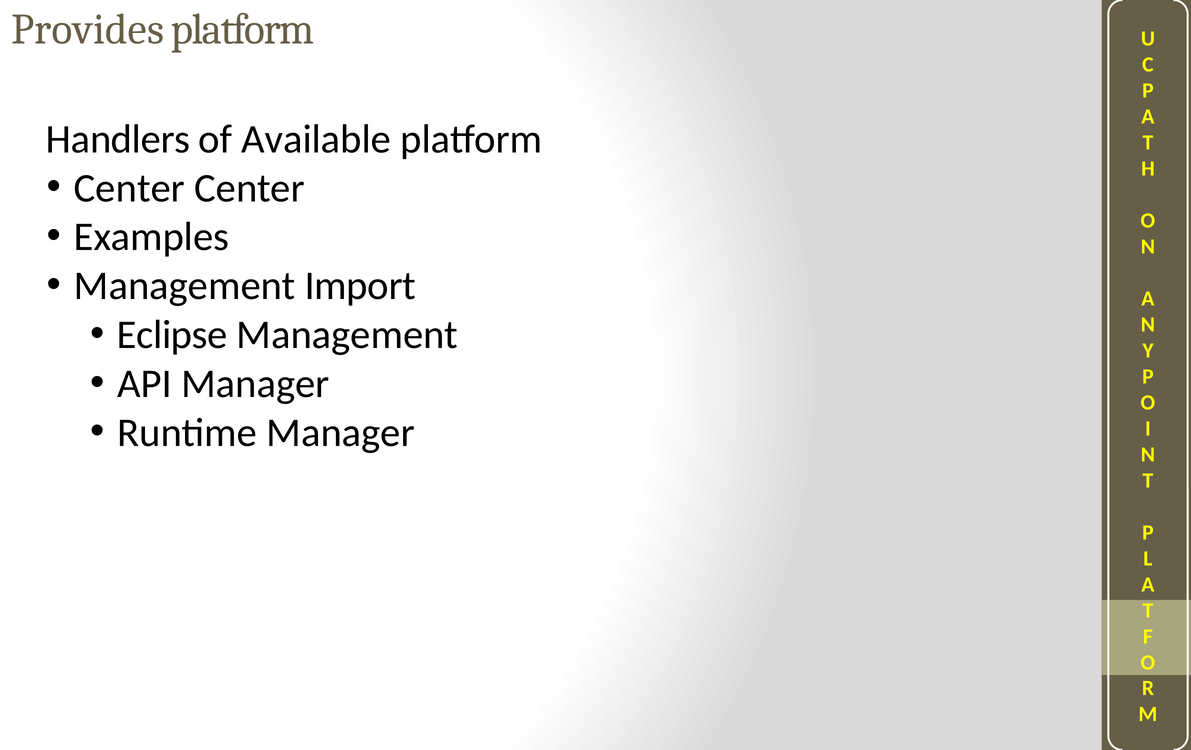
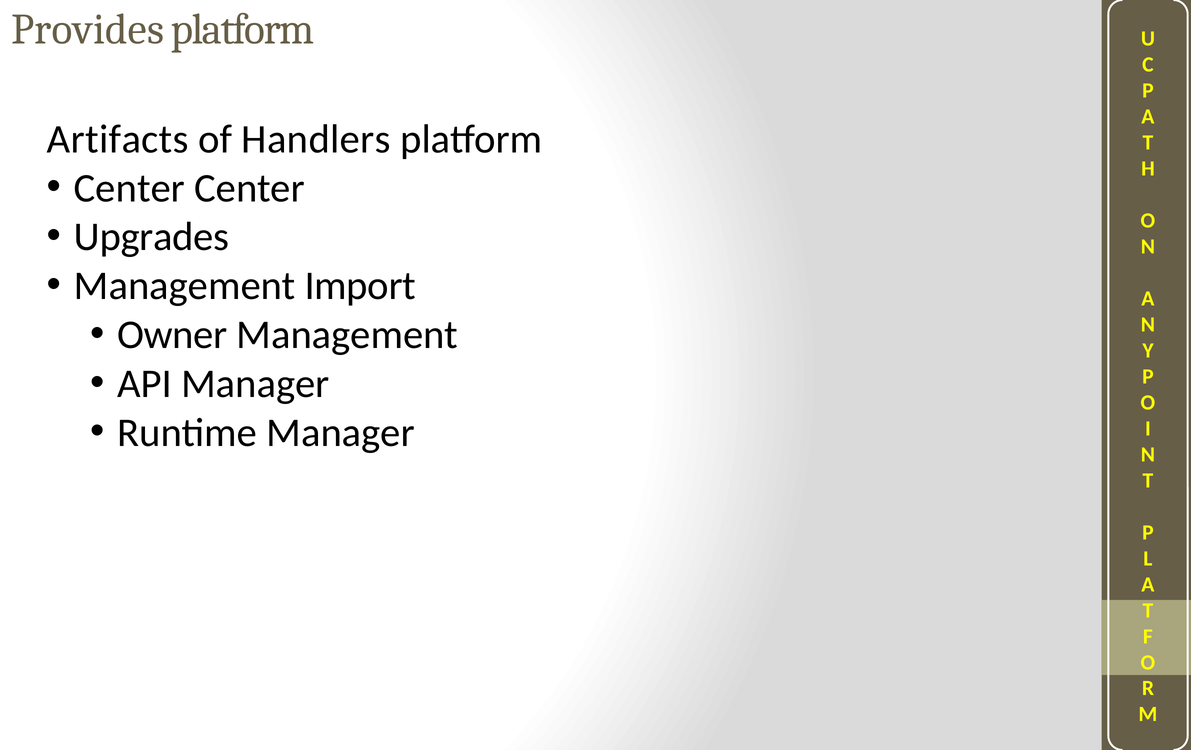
Handlers: Handlers -> Artifacts
Available: Available -> Handlers
Examples: Examples -> Upgrades
Eclipse: Eclipse -> Owner
